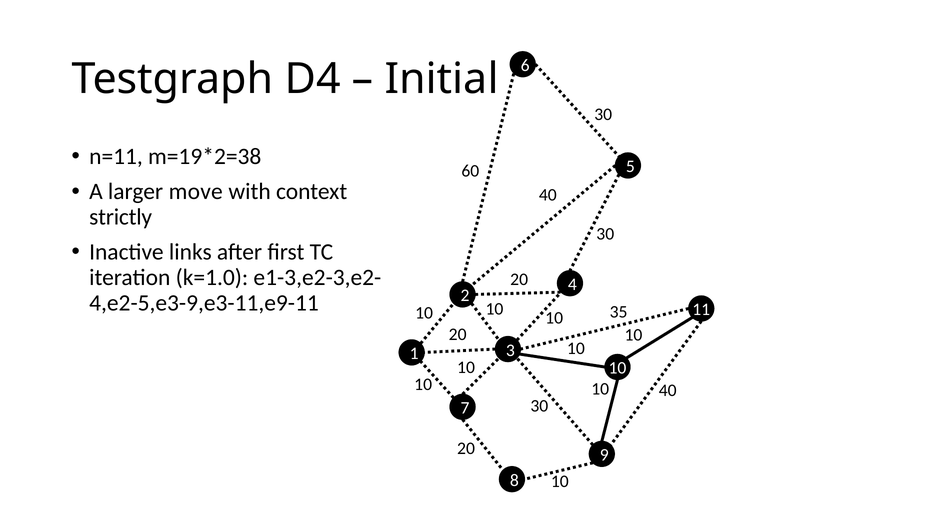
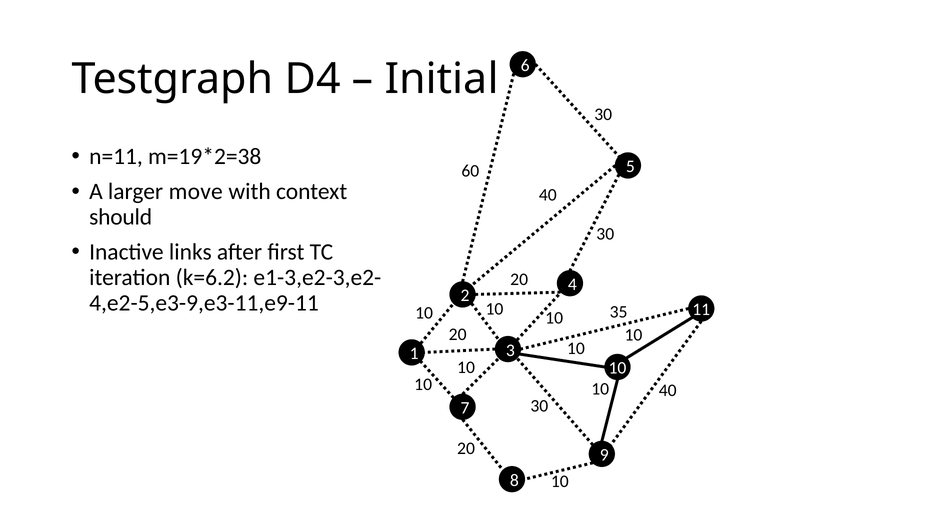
strictly: strictly -> should
k=1.0: k=1.0 -> k=6.2
